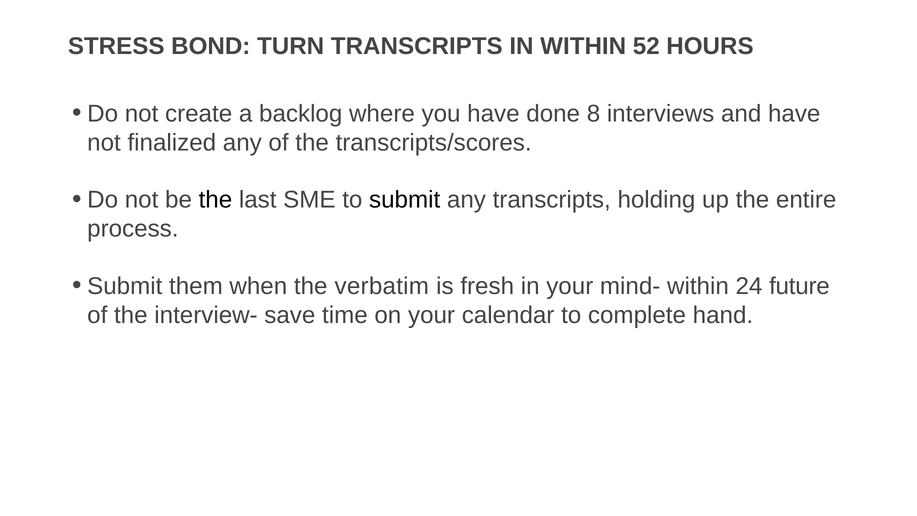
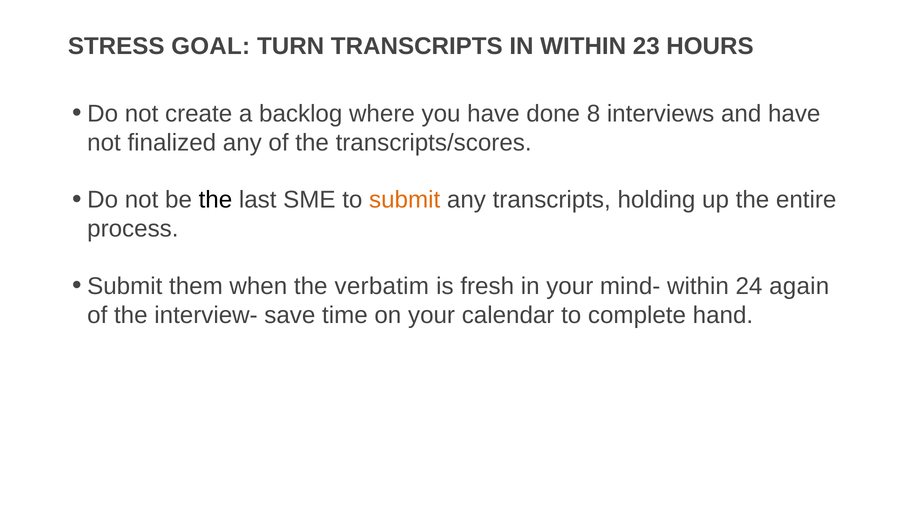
BOND: BOND -> GOAL
52: 52 -> 23
submit at (405, 200) colour: black -> orange
future: future -> again
